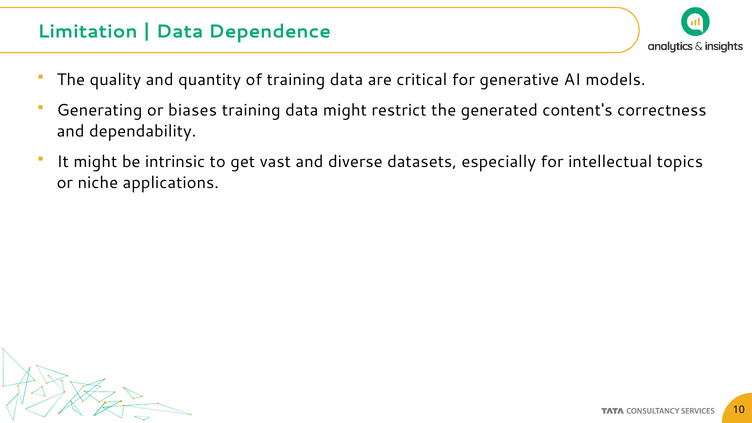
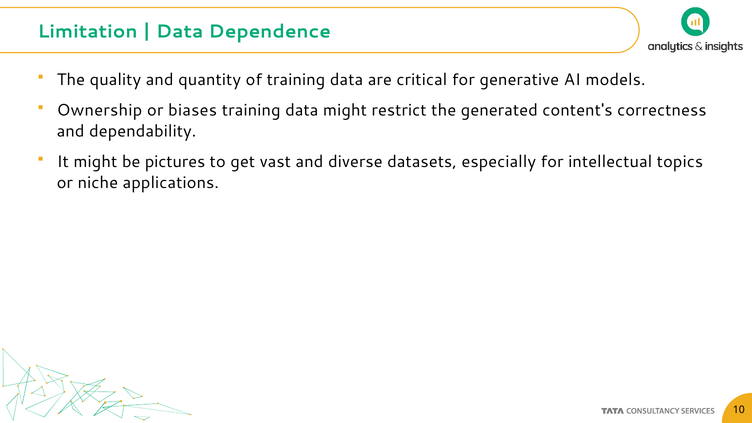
Generating: Generating -> Ownership
intrinsic: intrinsic -> pictures
